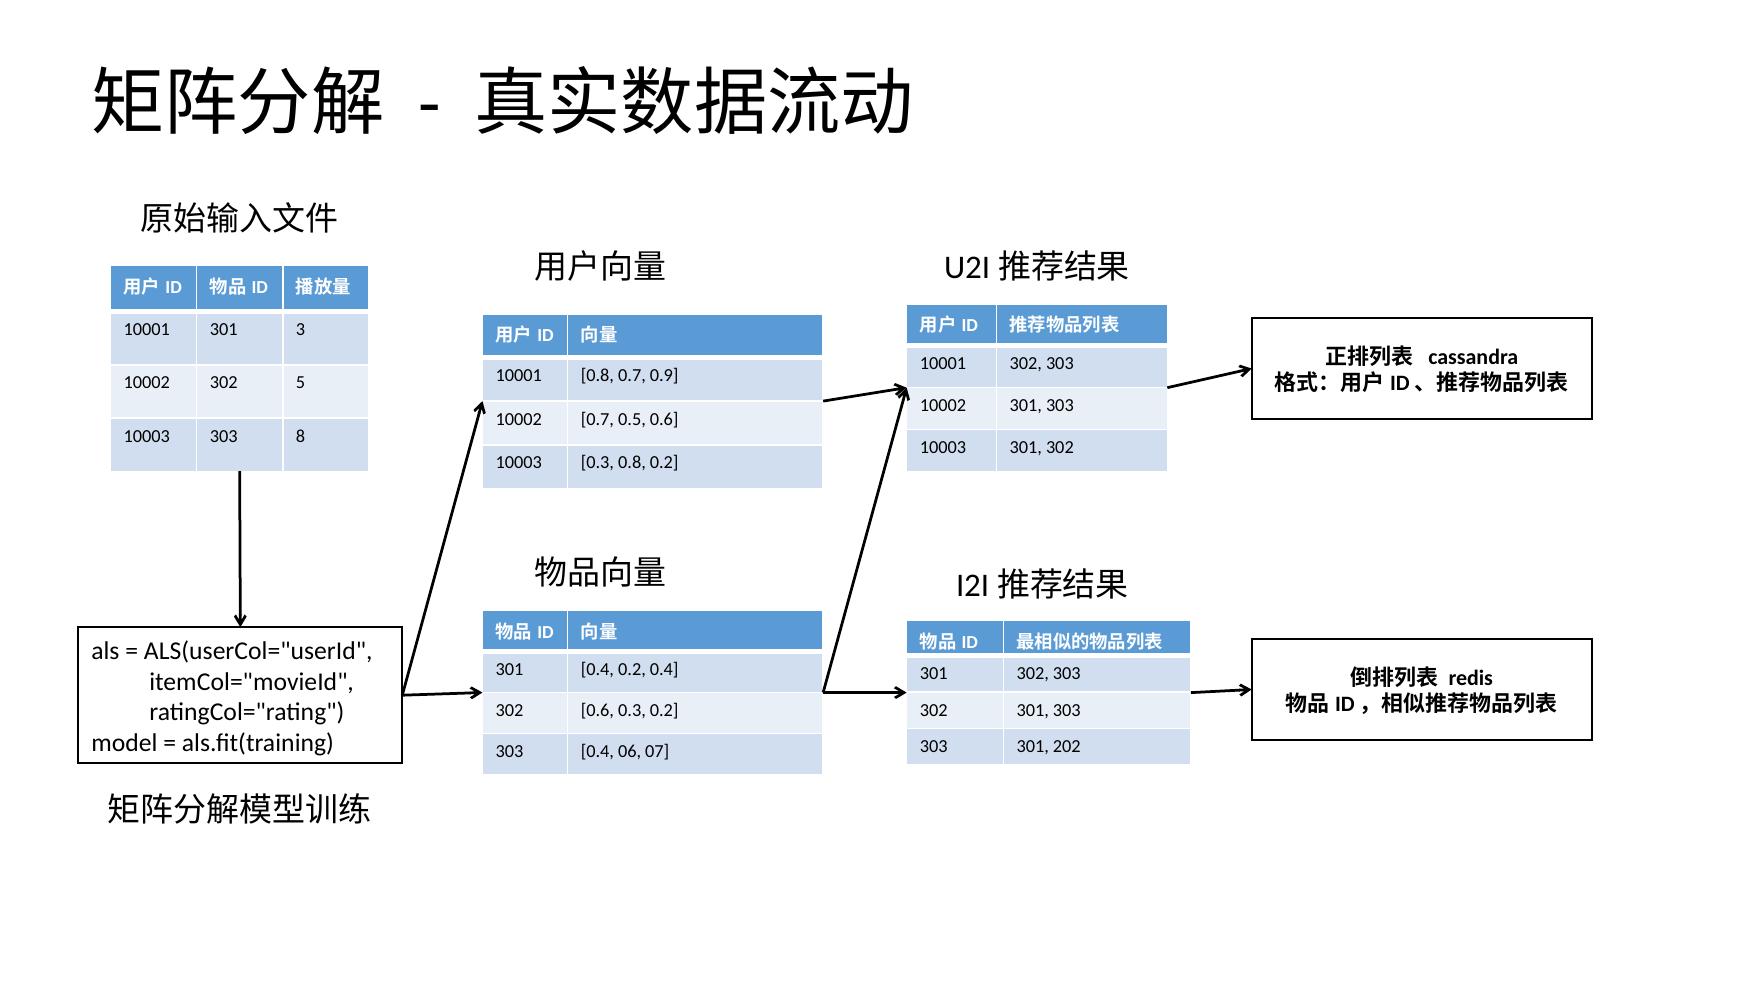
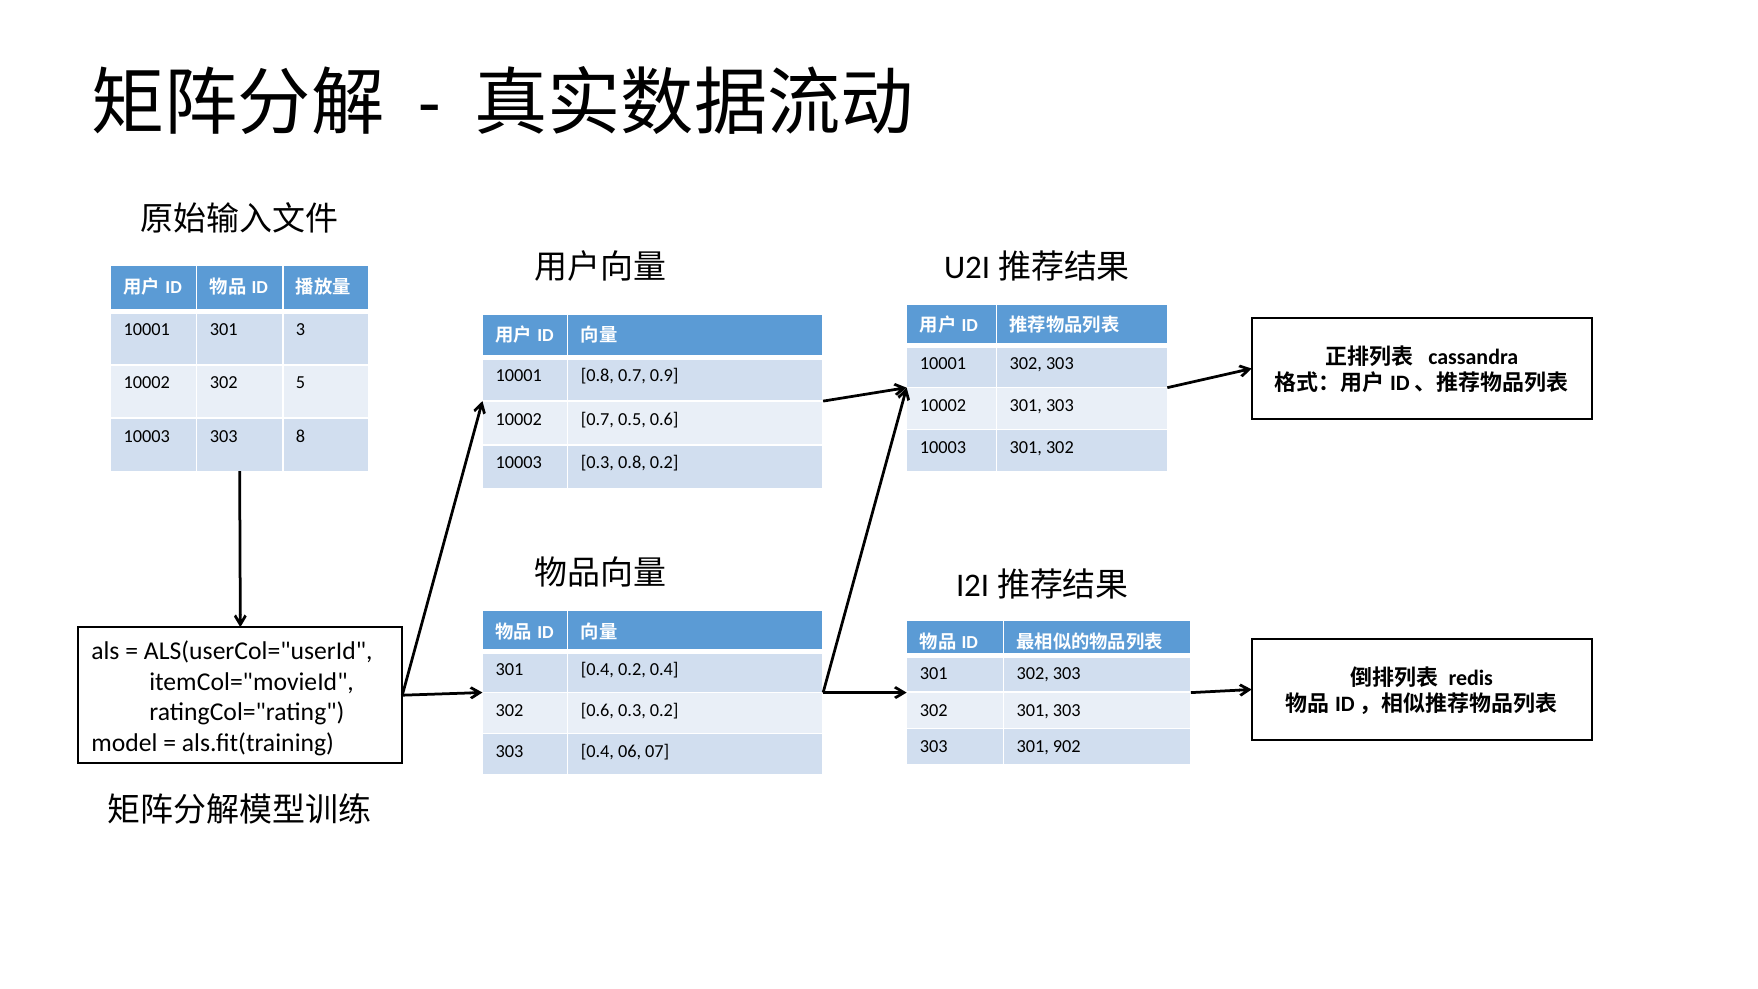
202: 202 -> 902
